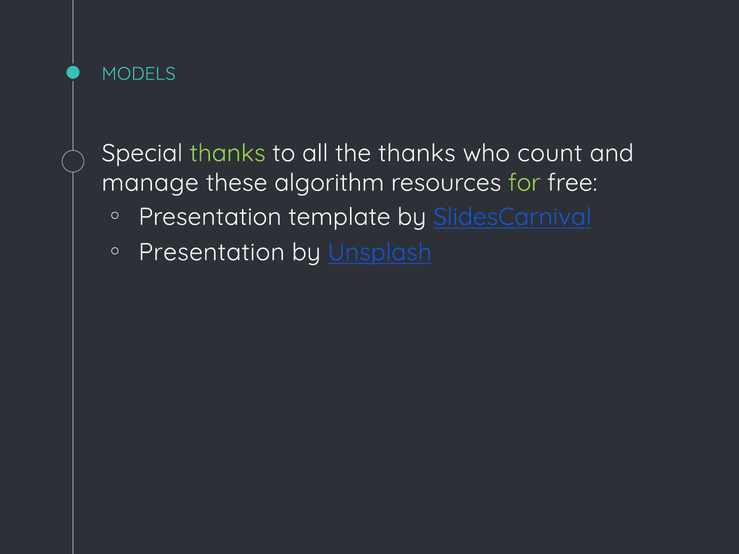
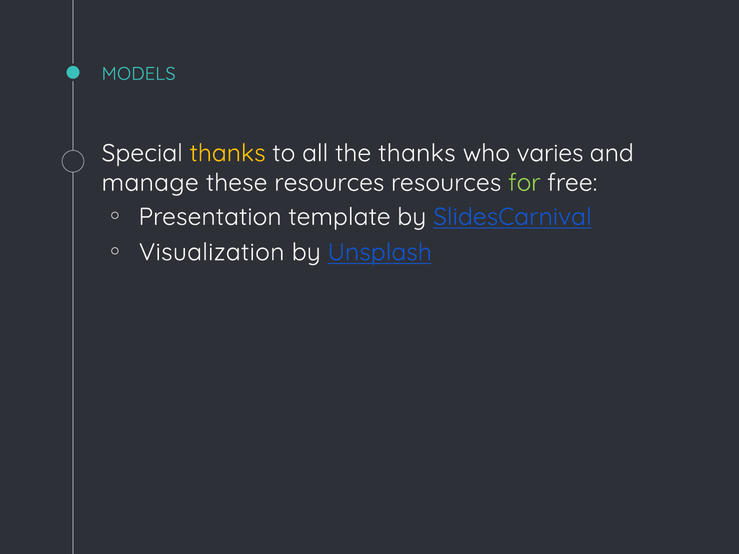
thanks at (228, 153) colour: light green -> yellow
count: count -> varies
these algorithm: algorithm -> resources
Presentation at (212, 252): Presentation -> Visualization
